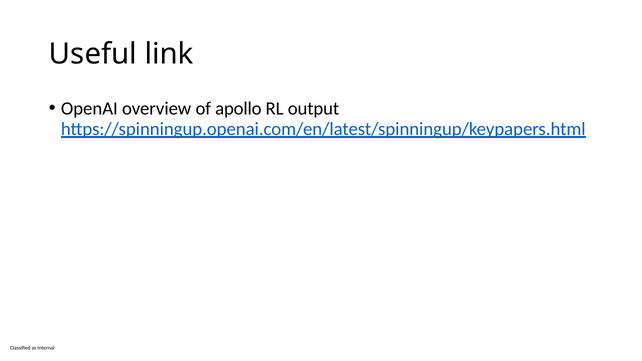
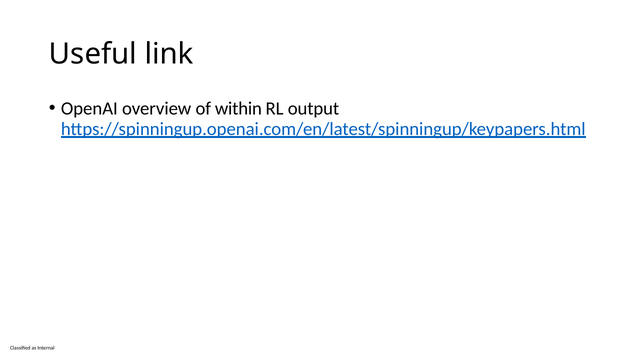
apollo: apollo -> within
